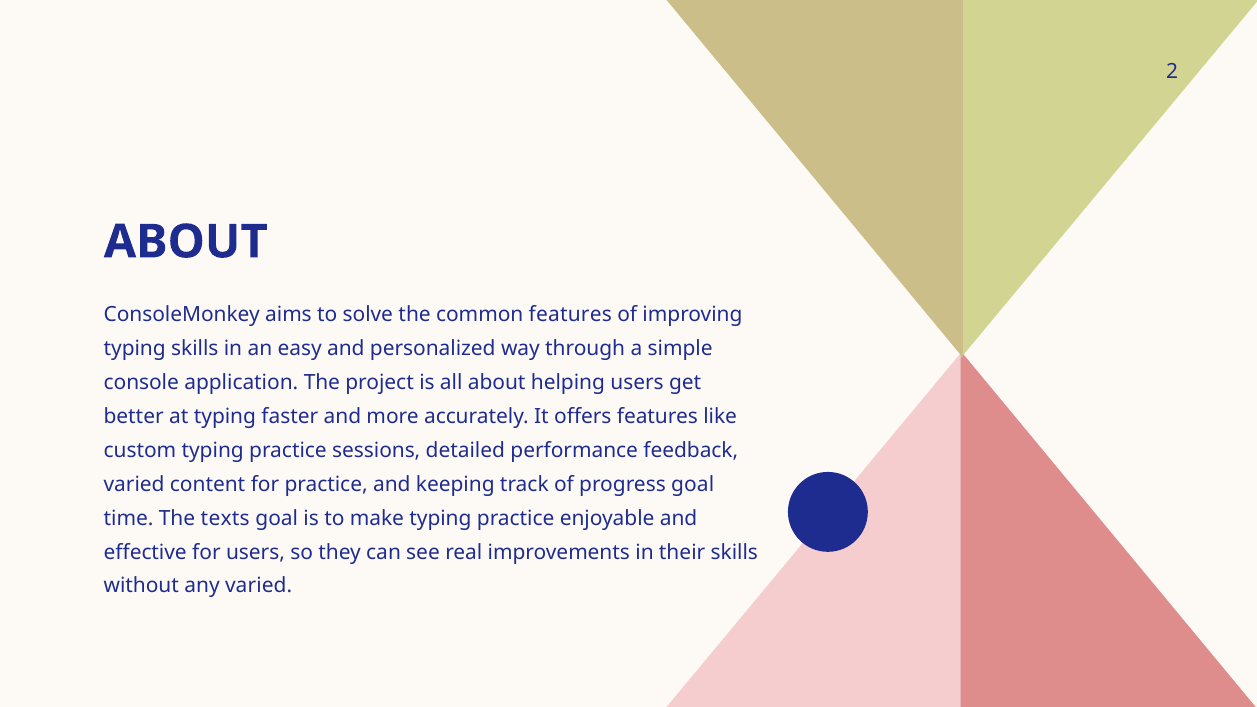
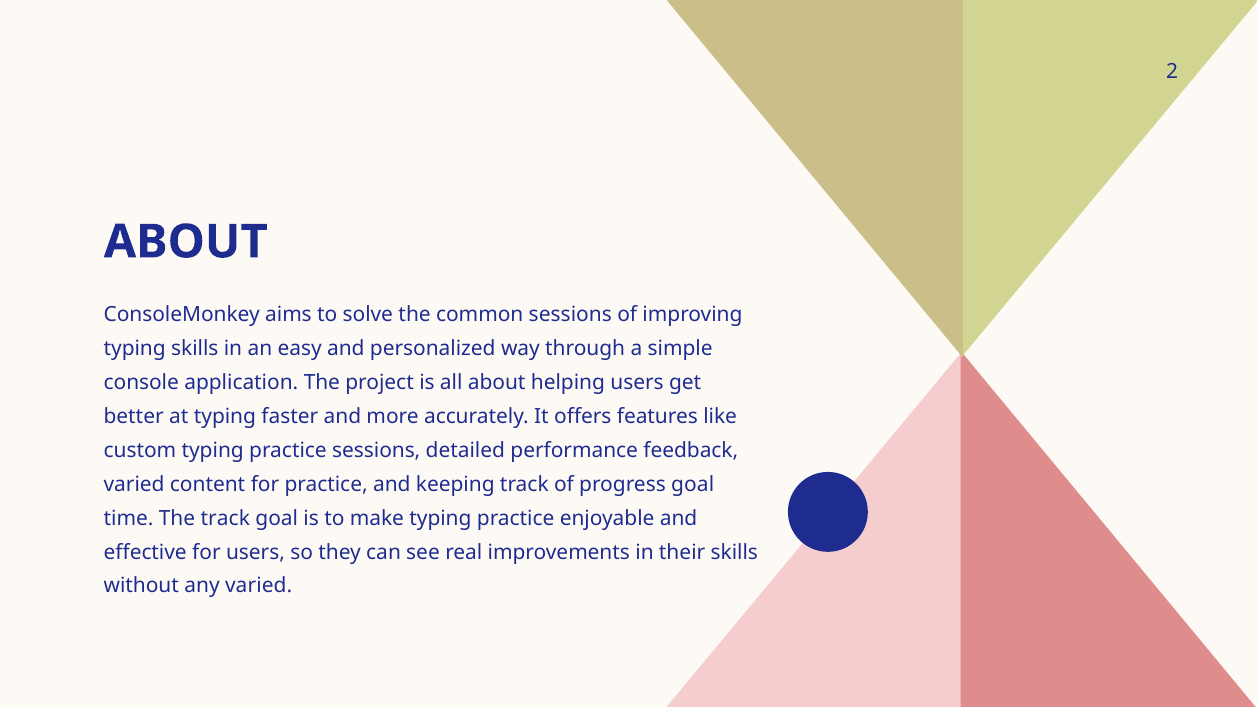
common features: features -> sessions
The texts: texts -> track
